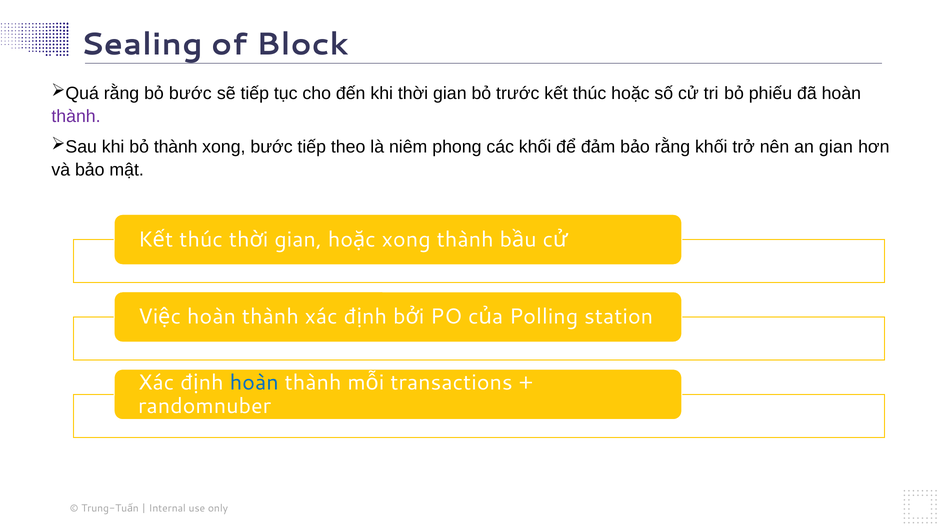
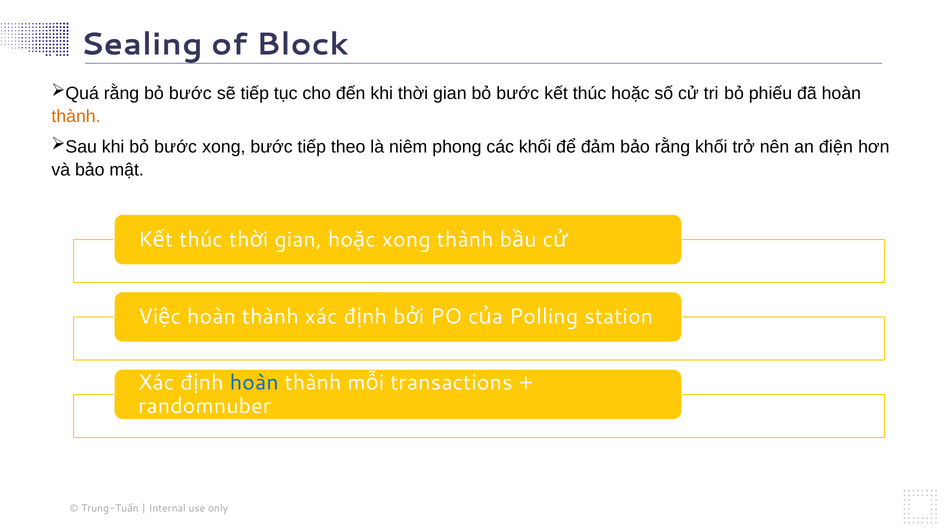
gian bỏ trước: trước -> bước
thành at (76, 116) colour: purple -> orange
khi bỏ thành: thành -> bước
an gian: gian -> điện
